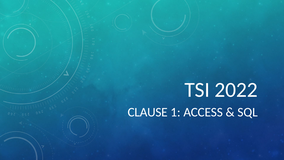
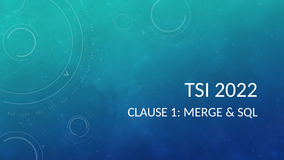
ACCESS: ACCESS -> MERGE
